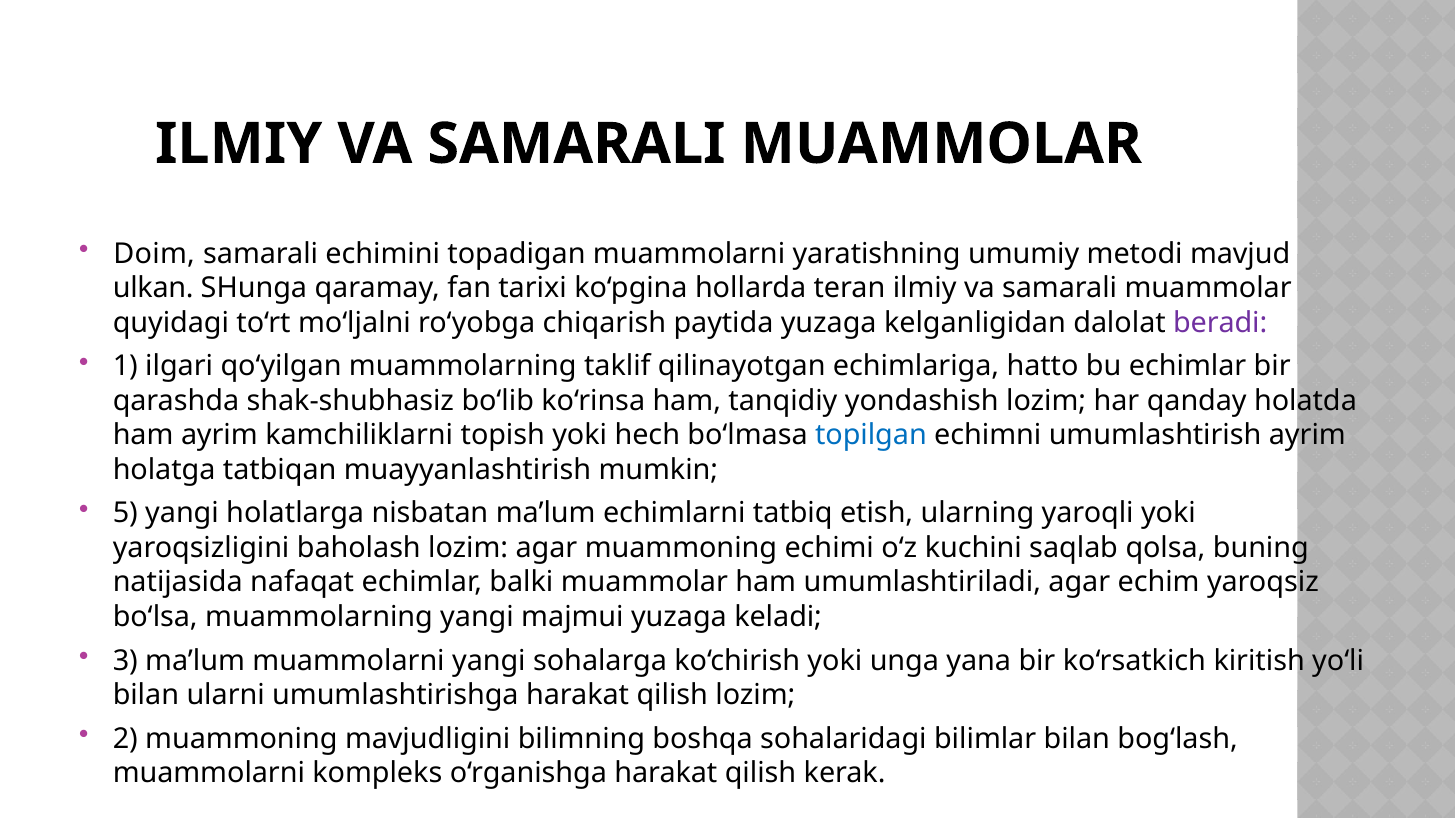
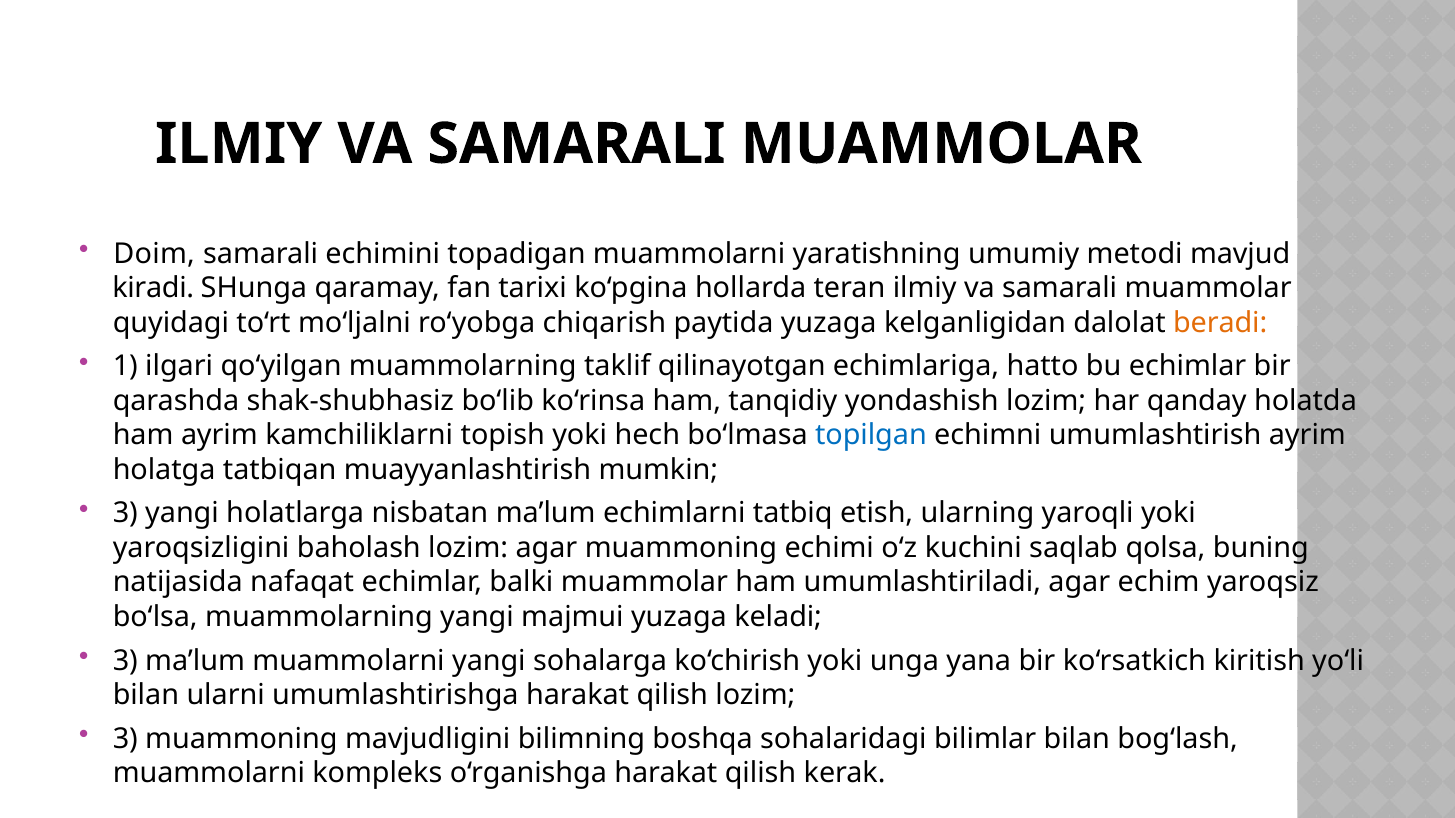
ulkan: ulkan -> kiradi
beradi colour: purple -> orange
5 at (125, 514): 5 -> 3
2 at (125, 739): 2 -> 3
